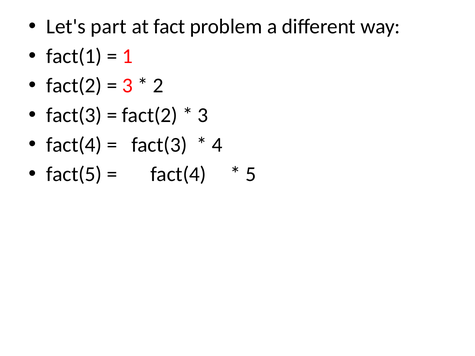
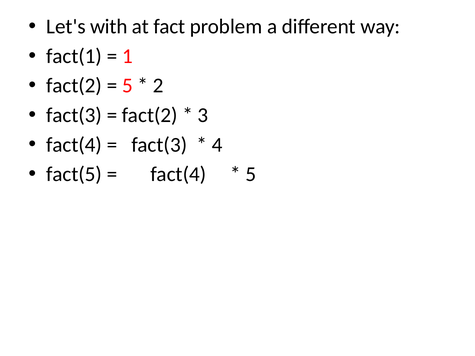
part: part -> with
3 at (127, 86): 3 -> 5
